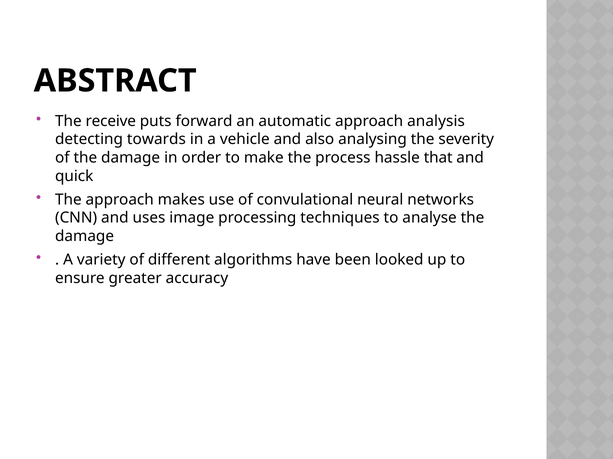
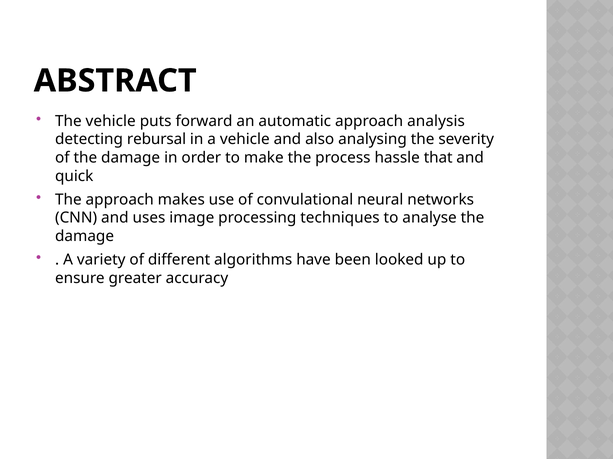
The receive: receive -> vehicle
towards: towards -> rebursal
